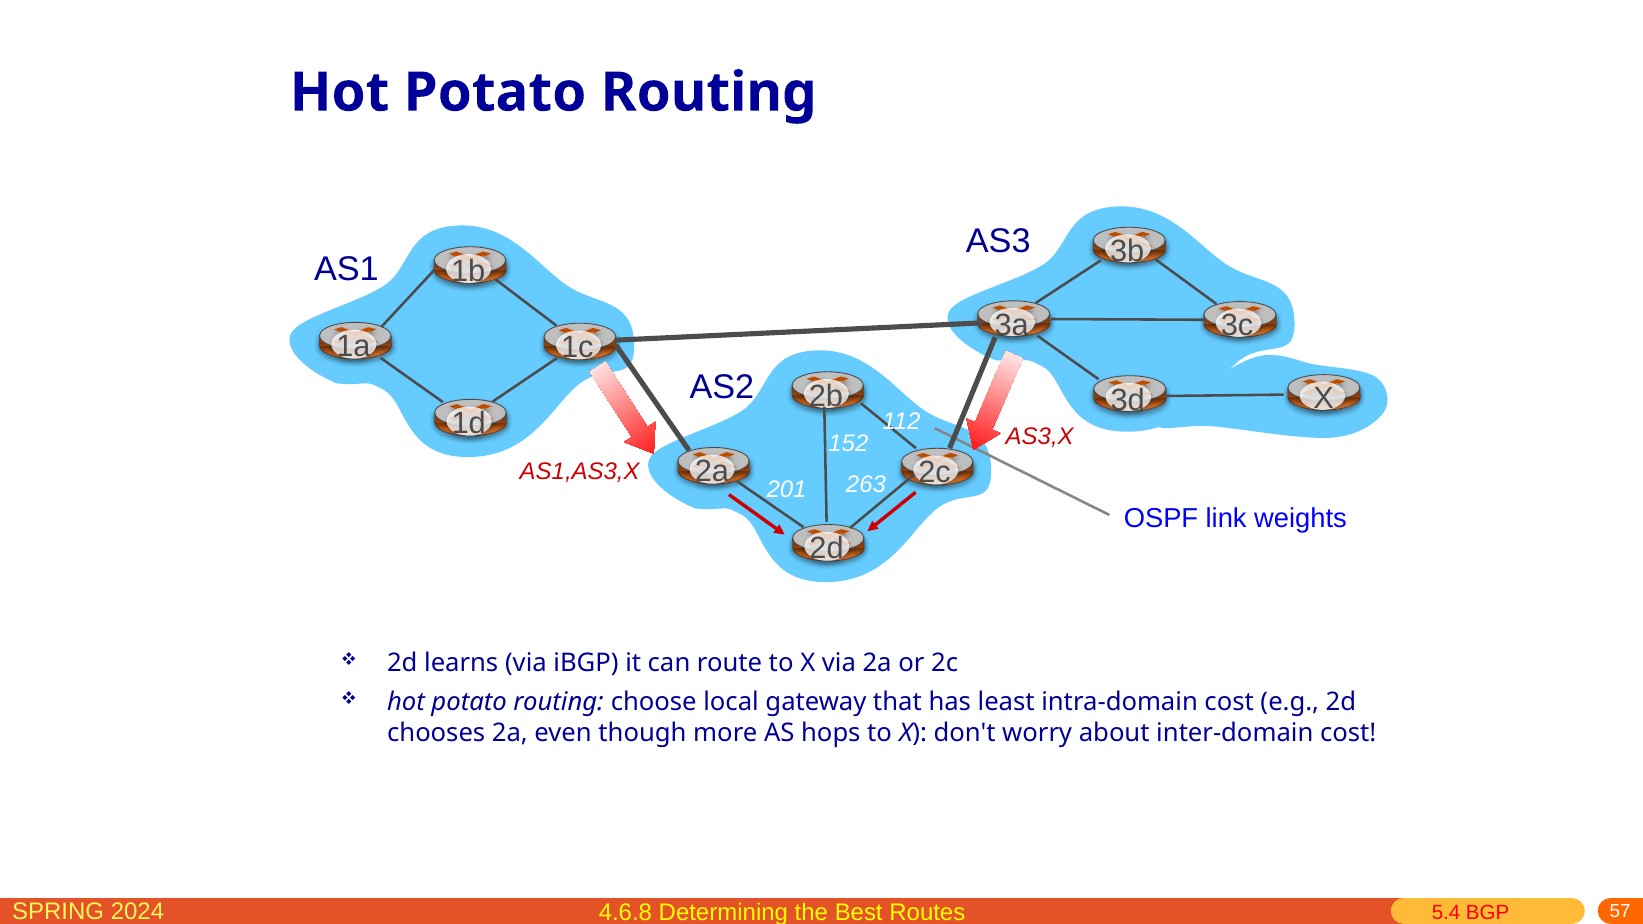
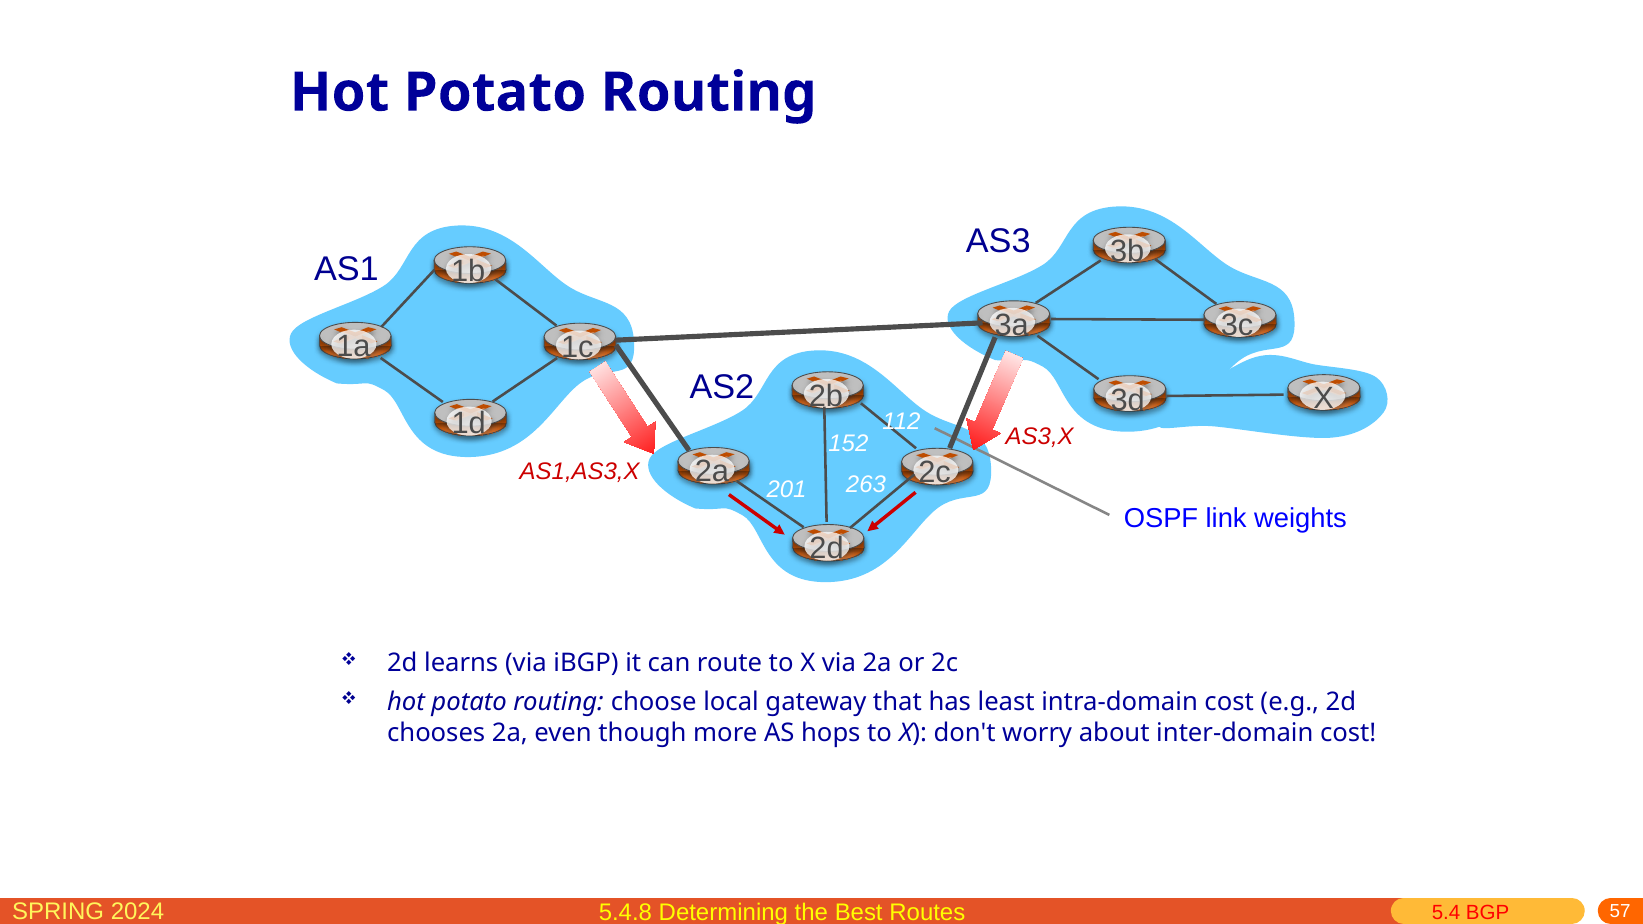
4.6.8: 4.6.8 -> 5.4.8
